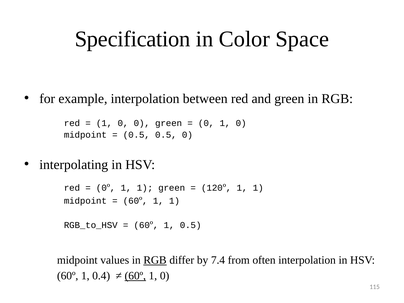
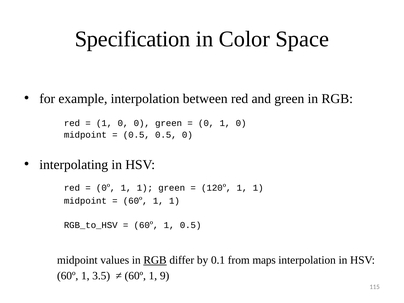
7.4: 7.4 -> 0.1
often: often -> maps
0.4: 0.4 -> 3.5
60º at (135, 276) underline: present -> none
0 at (165, 276): 0 -> 9
